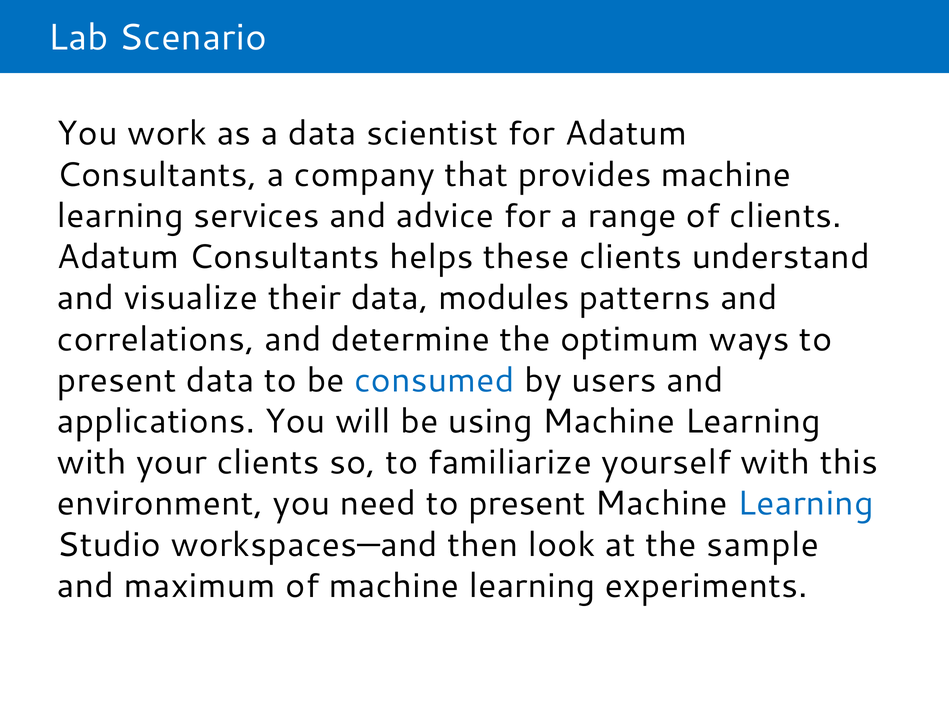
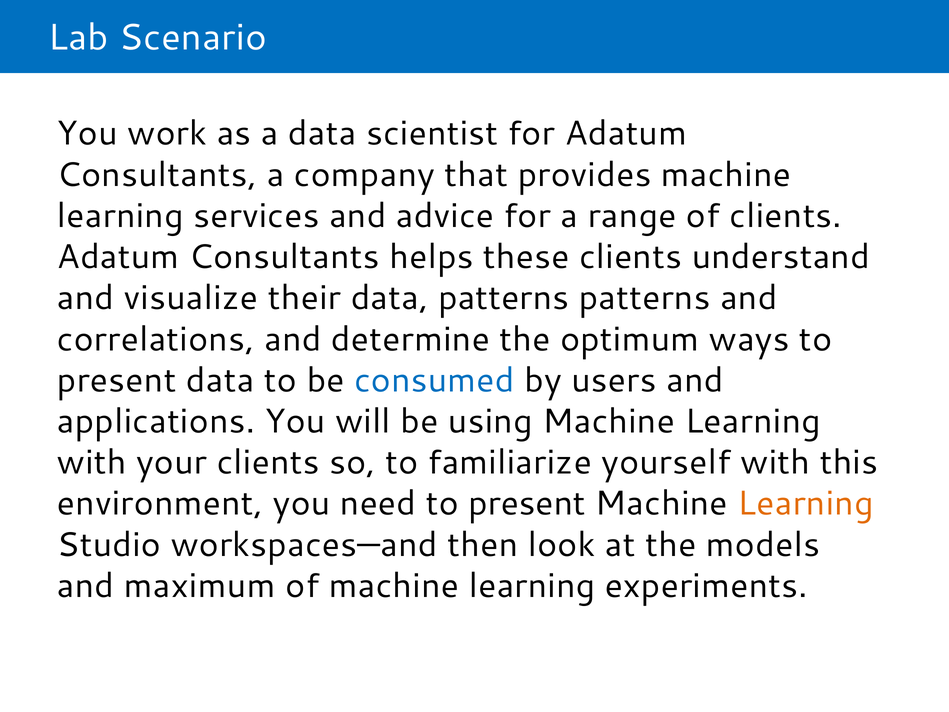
data modules: modules -> patterns
Learning at (806, 503) colour: blue -> orange
sample: sample -> models
